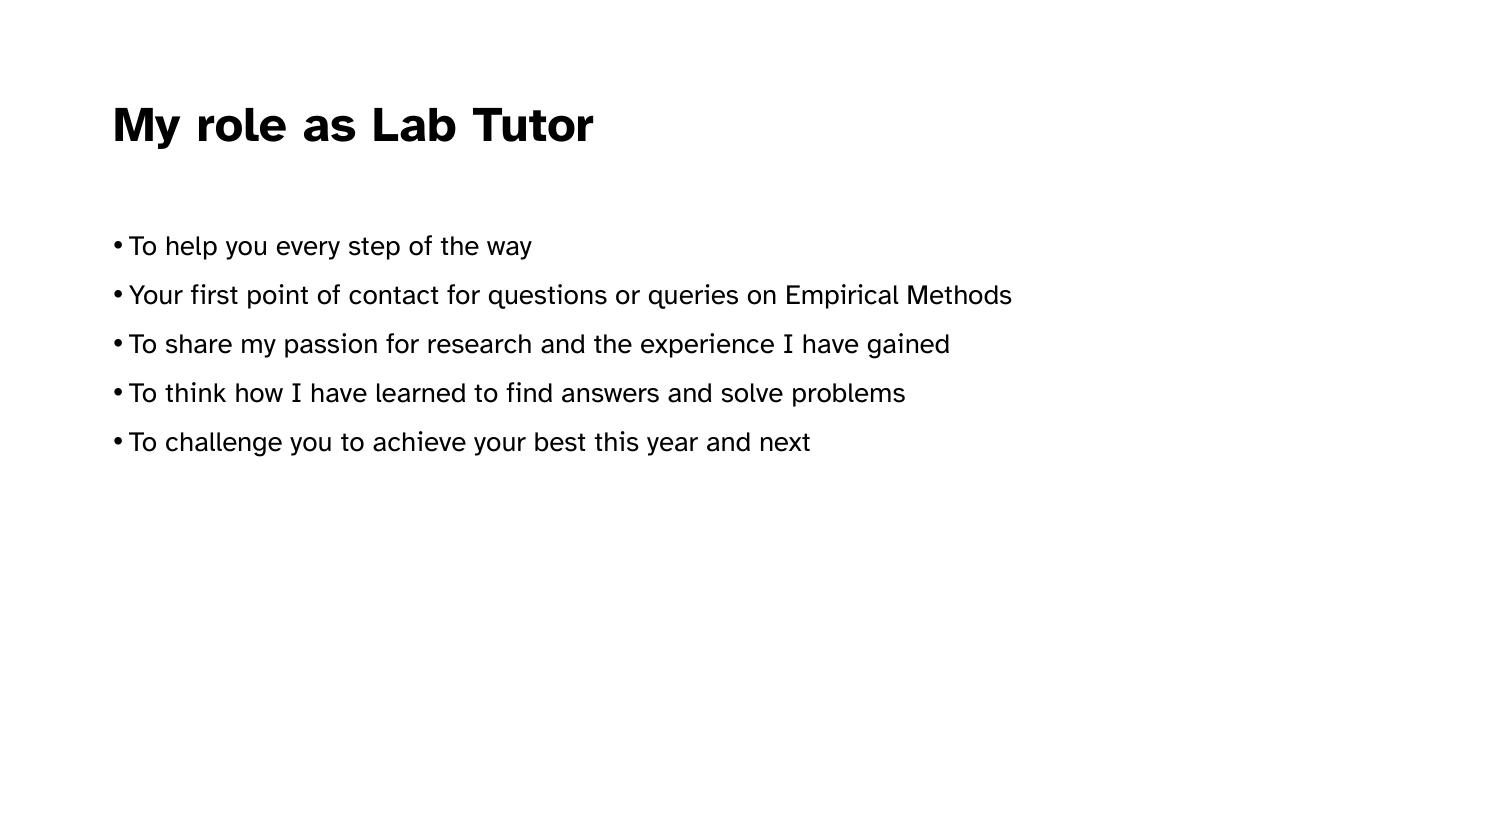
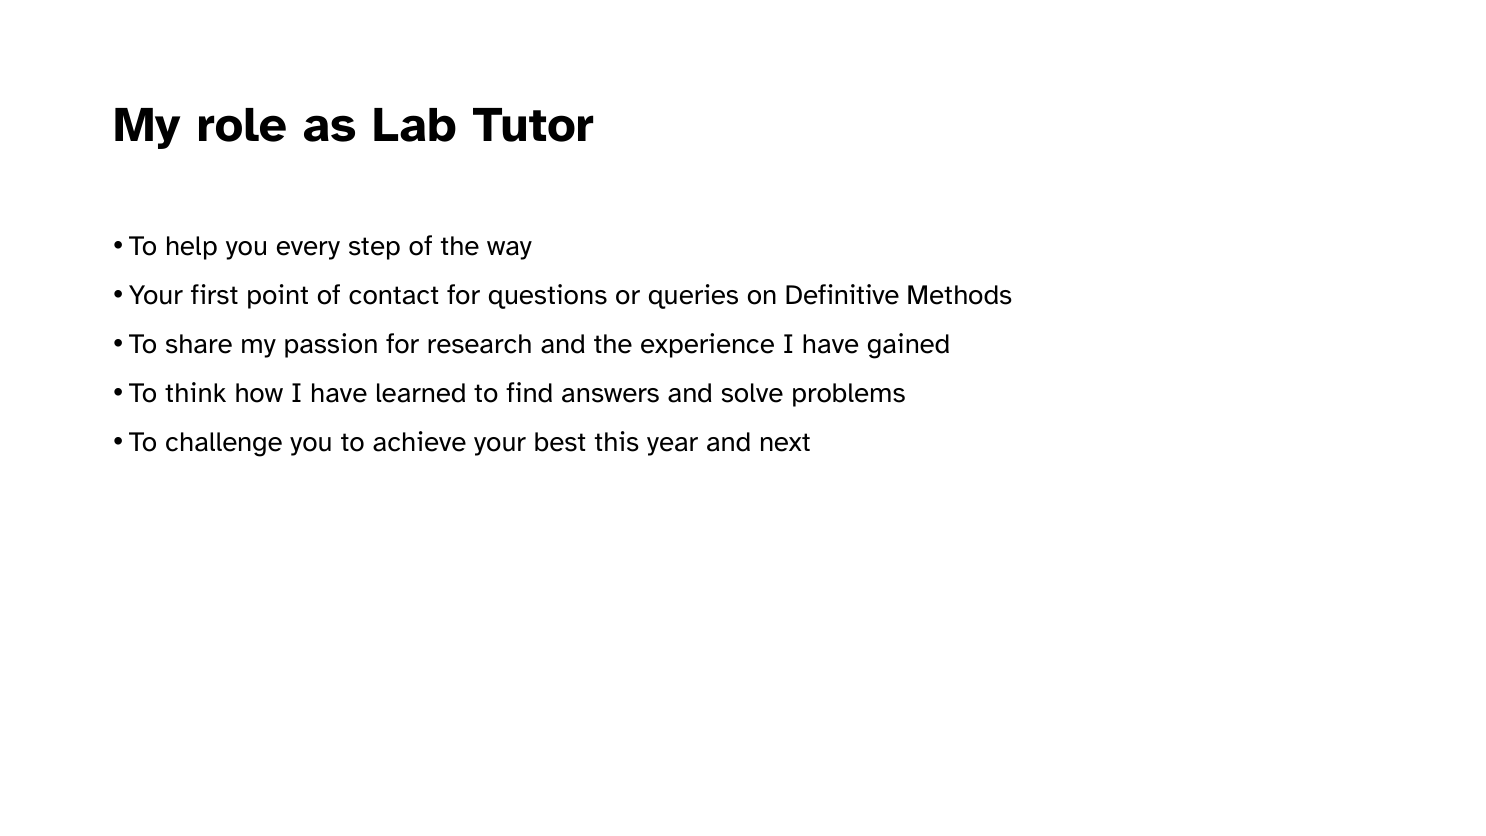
Empirical: Empirical -> Definitive
